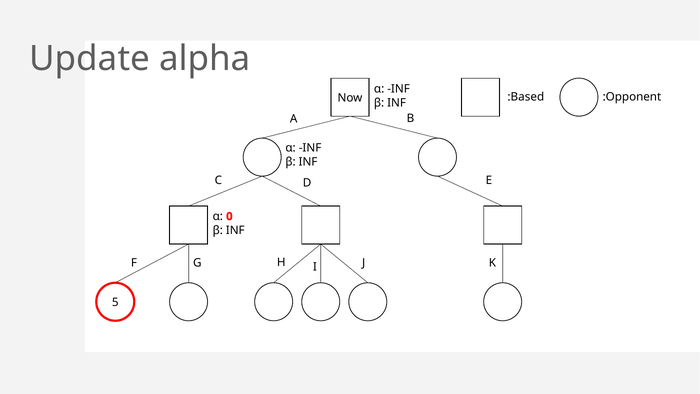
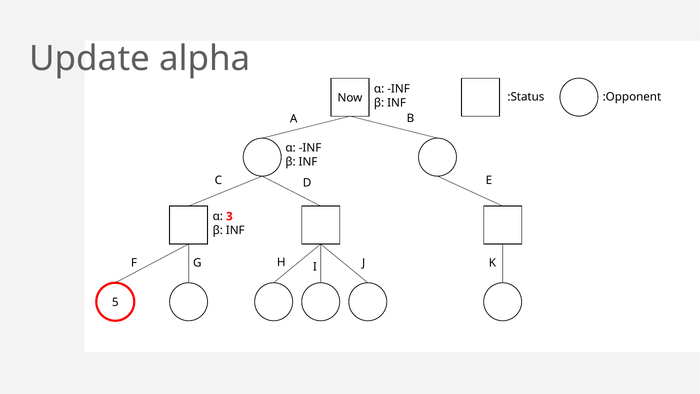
:Based: :Based -> :Status
0: 0 -> 3
